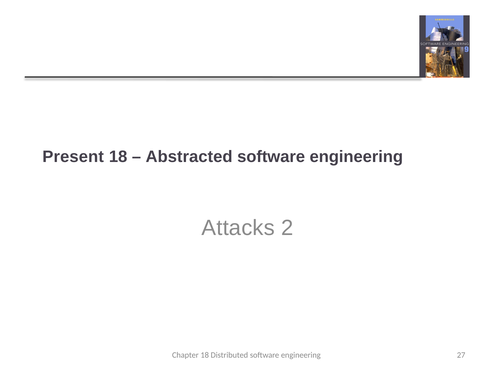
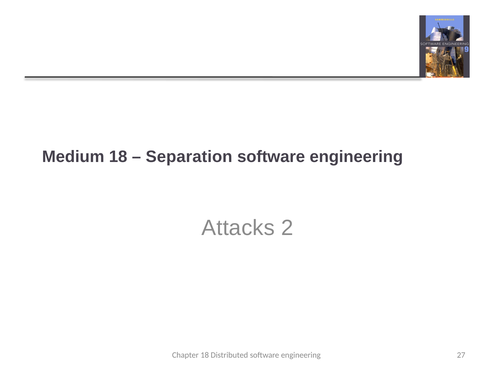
Present: Present -> Medium
Abstracted: Abstracted -> Separation
